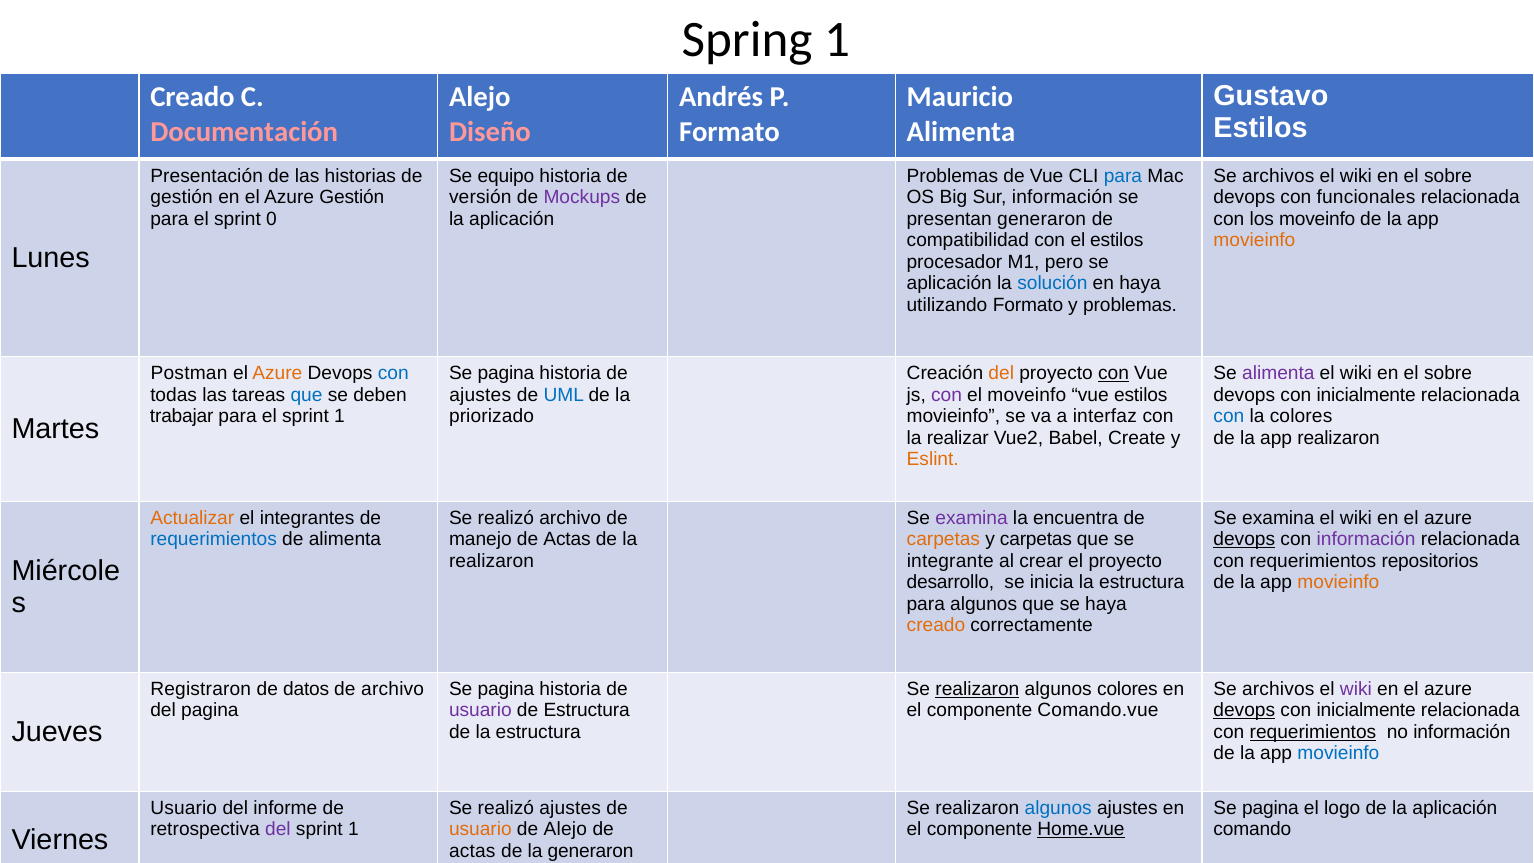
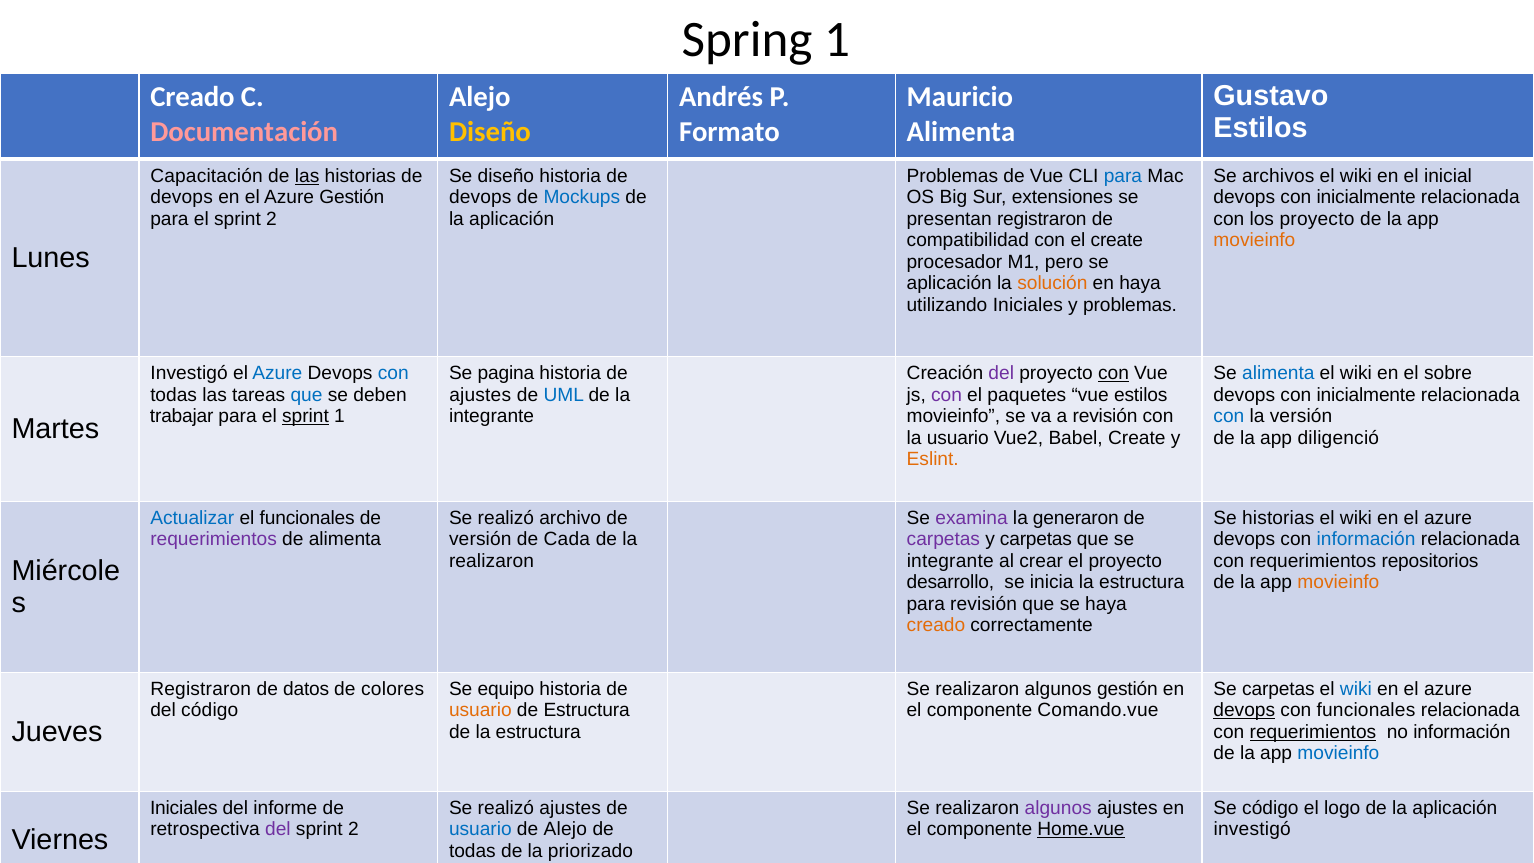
Diseño at (490, 132) colour: pink -> yellow
Presentación: Presentación -> Capacitación
las at (307, 176) underline: none -> present
Se equipo: equipo -> diseño
sobre at (1448, 176): sobre -> inicial
gestión at (182, 197): gestión -> devops
versión at (480, 197): versión -> devops
Mockups colour: purple -> blue
Sur información: información -> extensiones
funcionales at (1366, 197): funcionales -> inicialmente
el sprint 0: 0 -> 2
presentan generaron: generaron -> registraron
los moveinfo: moveinfo -> proyecto
el estilos: estilos -> create
solución colour: blue -> orange
utilizando Formato: Formato -> Iniciales
Postman at (189, 373): Postman -> Investigó
Azure at (277, 373) colour: orange -> blue
del at (1001, 373) colour: orange -> purple
alimenta at (1278, 373) colour: purple -> blue
el moveinfo: moveinfo -> paquetes
sprint at (306, 416) underline: none -> present
priorizado at (492, 416): priorizado -> integrante
a interfaz: interfaz -> revisión
la colores: colores -> versión
la realizar: realizar -> usuario
app realizaron: realizaron -> diligenció
Actualizar colour: orange -> blue
el integrantes: integrantes -> funcionales
encuentra: encuentra -> generaron
examina at (1278, 518): examina -> historias
requerimientos at (214, 540) colour: blue -> purple
manejo at (480, 540): manejo -> versión
Actas at (567, 540): Actas -> Cada
carpetas at (943, 540) colour: orange -> purple
devops at (1244, 540) underline: present -> none
información at (1366, 540) colour: purple -> blue
para algunos: algunos -> revisión
de archivo: archivo -> colores
pagina at (506, 689): pagina -> equipo
realizaron at (977, 689) underline: present -> none
algunos colores: colores -> gestión
archivos at (1278, 689): archivos -> carpetas
wiki at (1356, 689) colour: purple -> blue
del pagina: pagina -> código
usuario at (480, 711) colour: purple -> orange
inicialmente at (1366, 711): inicialmente -> funcionales
Usuario at (184, 808): Usuario -> Iniciales
algunos at (1058, 808) colour: blue -> purple
pagina at (1270, 808): pagina -> código
1 at (353, 829): 1 -> 2
usuario at (480, 829) colour: orange -> blue
comando at (1252, 829): comando -> investigó
actas at (472, 851): actas -> todas
la generaron: generaron -> priorizado
